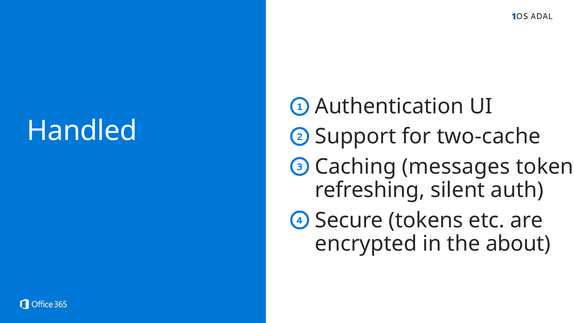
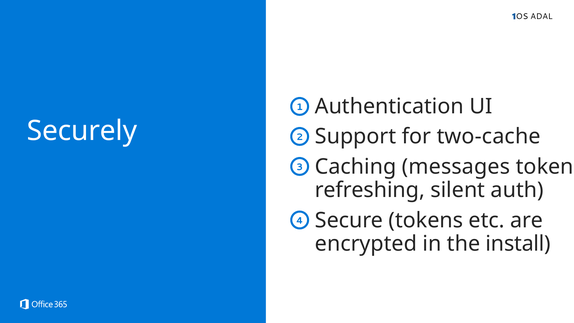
Handled: Handled -> Securely
about: about -> install
